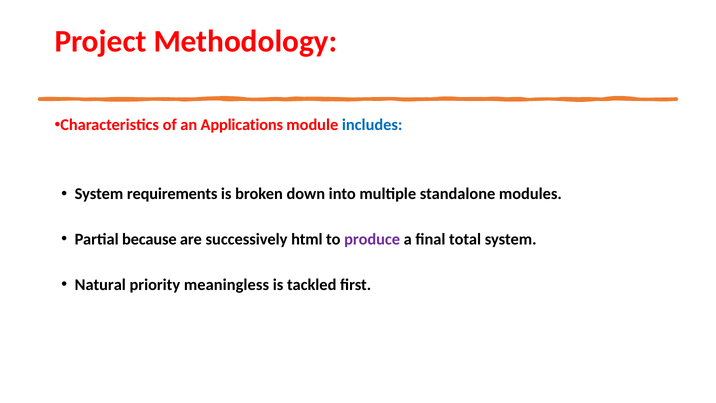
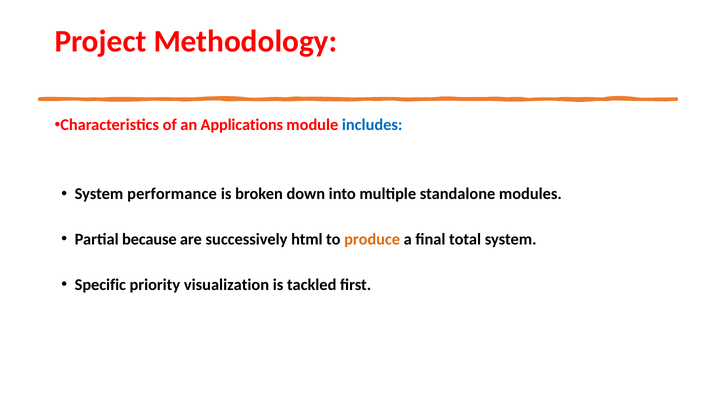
requirements: requirements -> performance
produce colour: purple -> orange
Natural: Natural -> Specific
meaningless: meaningless -> visualization
